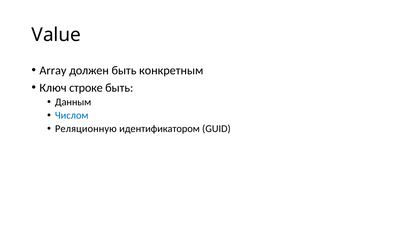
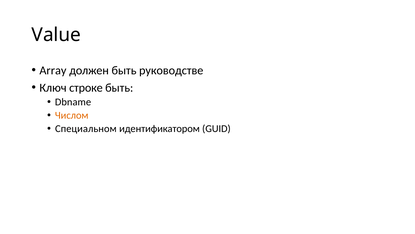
конкретным: конкретным -> руководстве
Данным: Данным -> Dbname
Числом colour: blue -> orange
Реляционную: Реляционную -> Специальном
